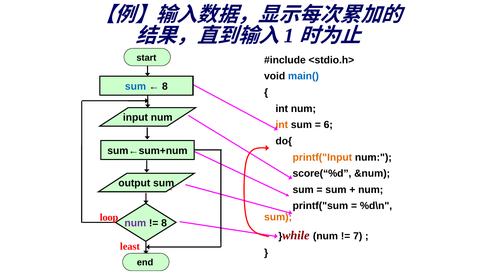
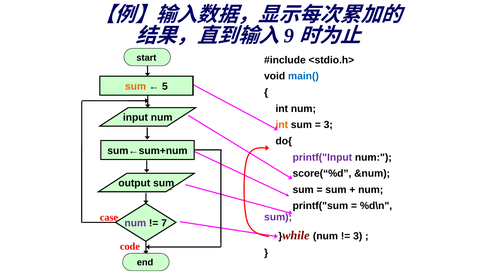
1: 1 -> 9
sum at (136, 86) colour: blue -> orange
8 at (165, 86): 8 -> 5
6 at (328, 125): 6 -> 3
printf("Input colour: orange -> purple
sum at (278, 217) colour: orange -> purple
loop: loop -> case
8 at (164, 223): 8 -> 7
7 at (358, 236): 7 -> 3
least: least -> code
